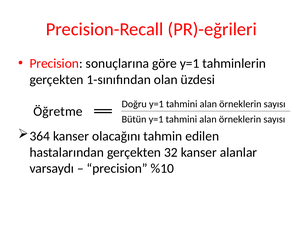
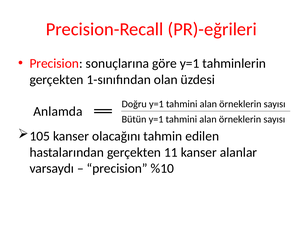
Öğretme: Öğretme -> Anlamda
364: 364 -> 105
32: 32 -> 11
